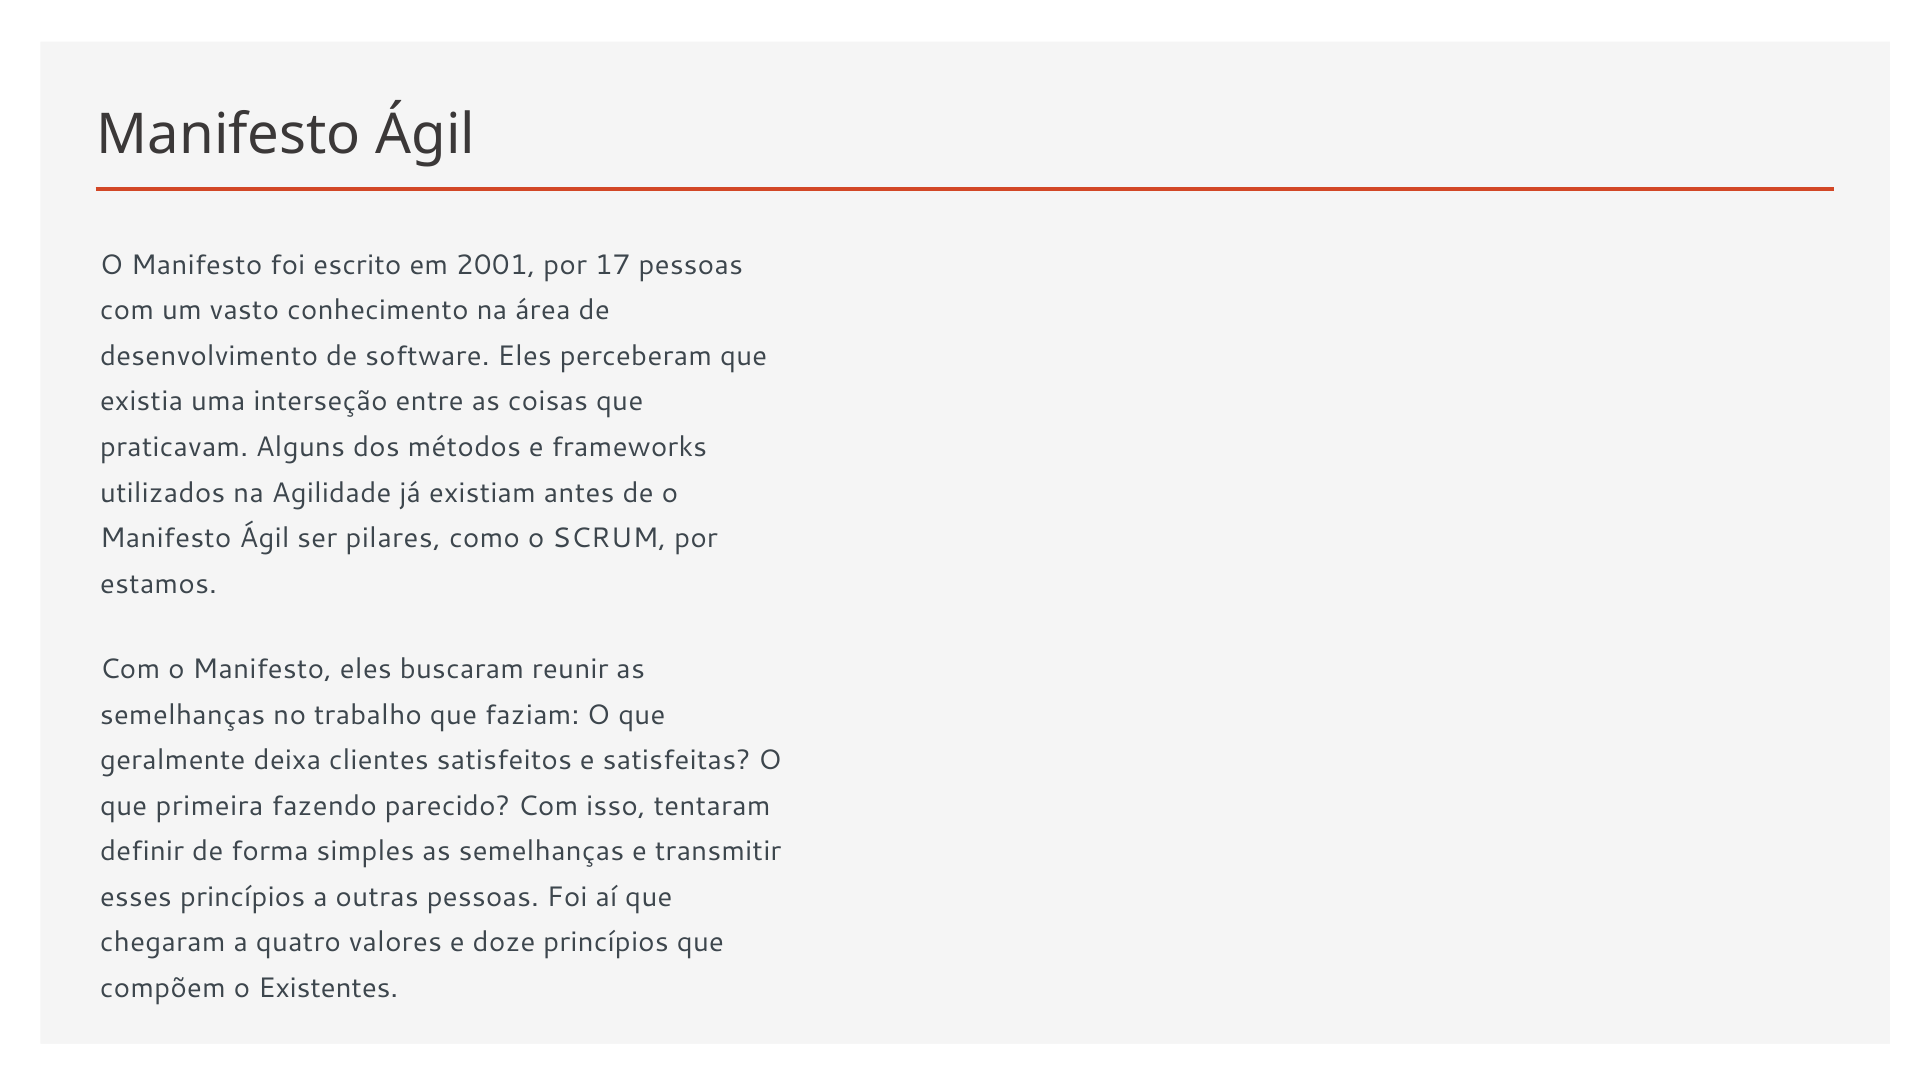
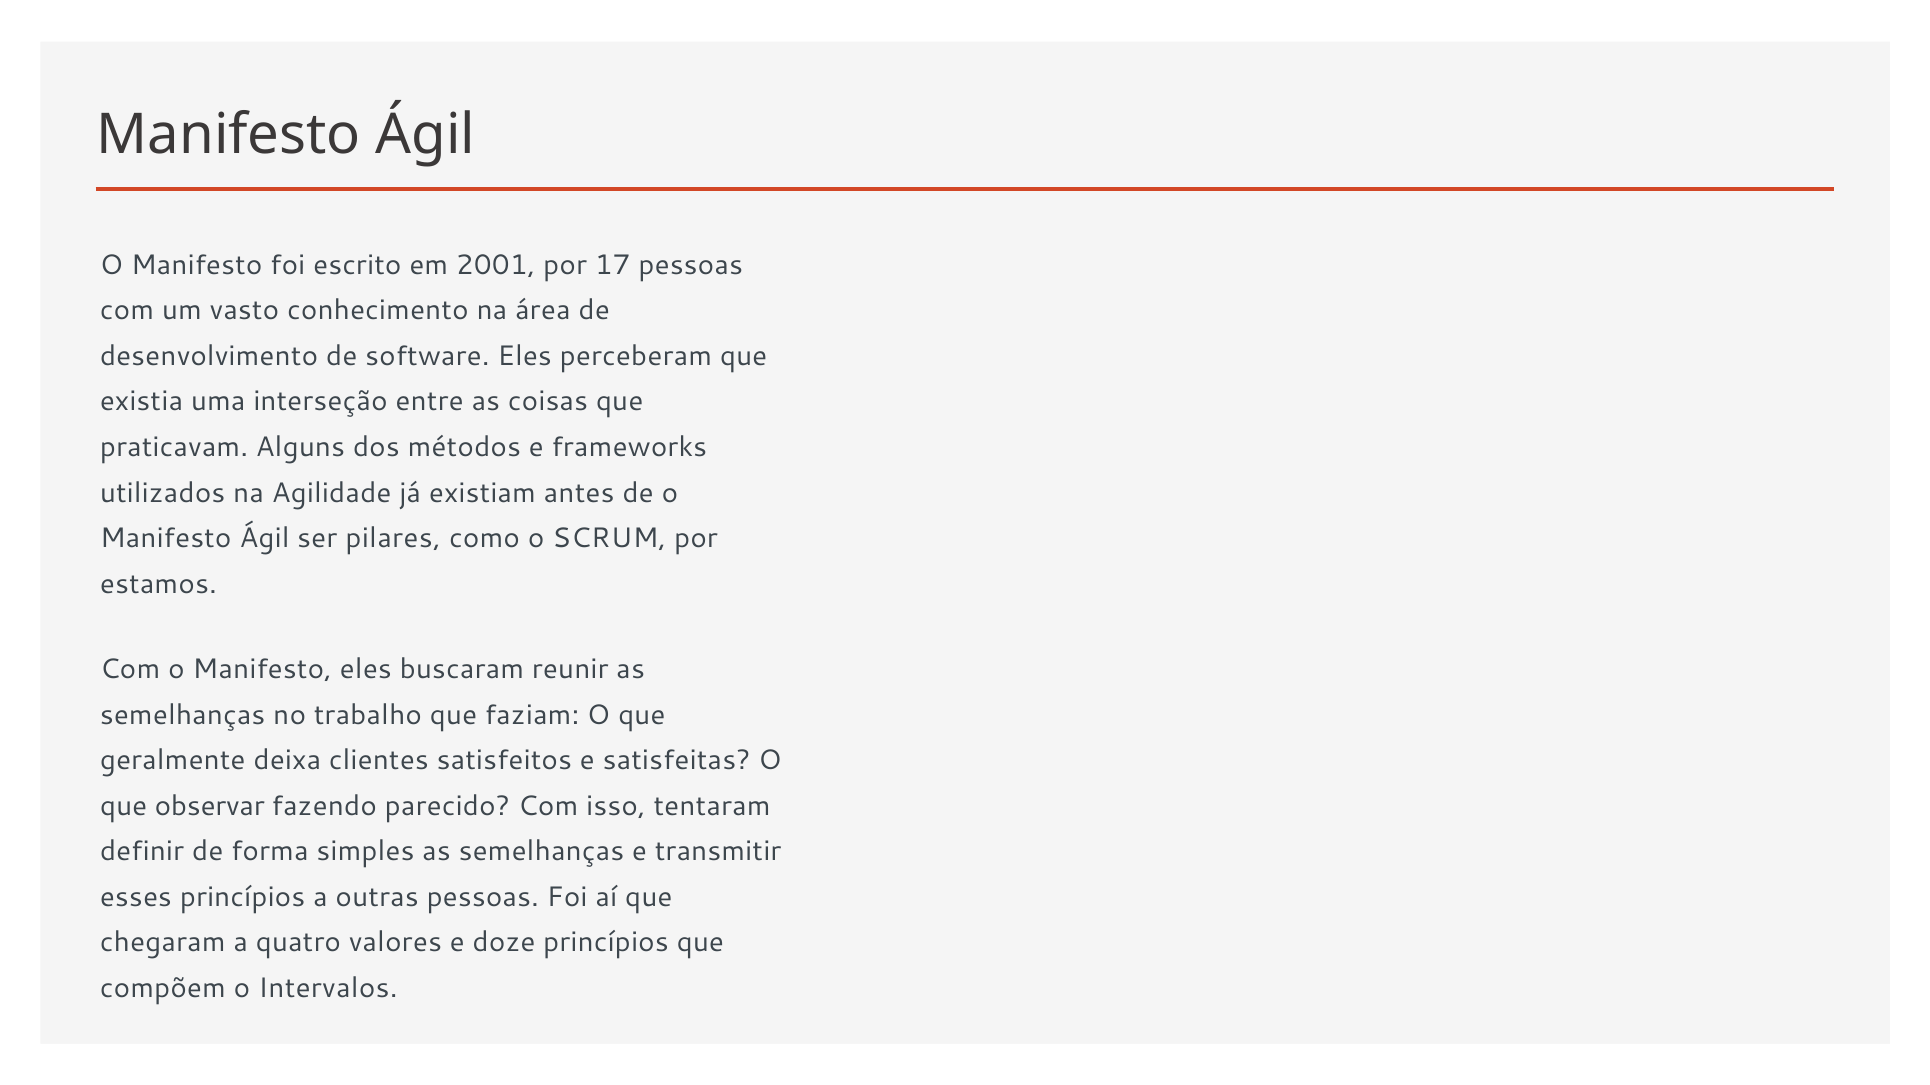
primeira: primeira -> observar
Existentes: Existentes -> Intervalos
